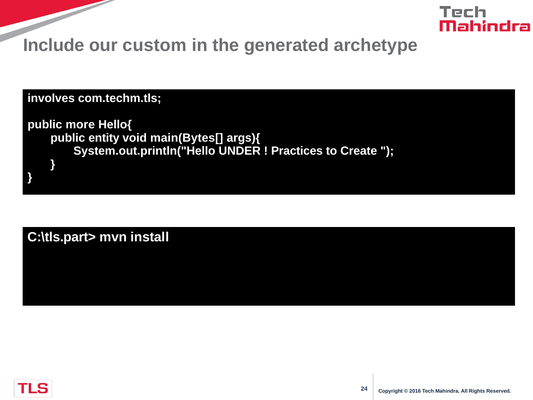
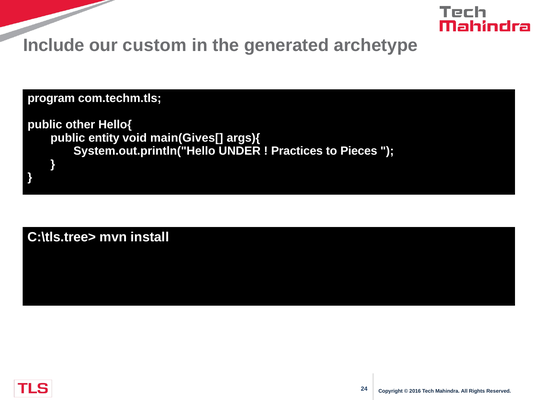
involves: involves -> program
more: more -> other
main(Bytes[: main(Bytes[ -> main(Gives[
Create: Create -> Pieces
C:\tls.part>: C:\tls.part> -> C:\tls.tree>
